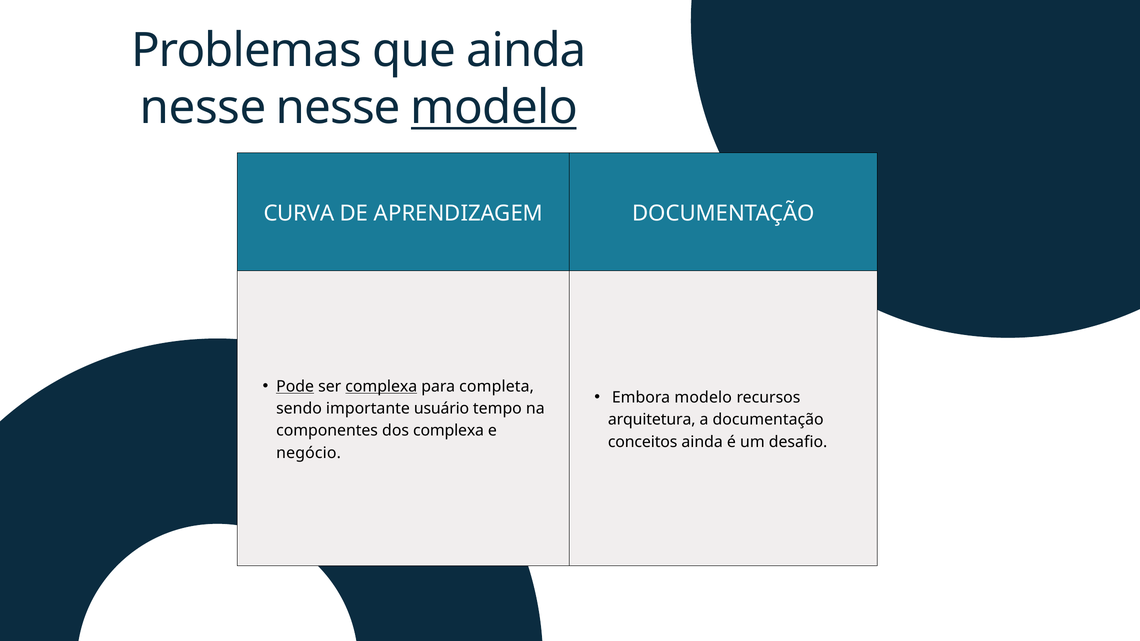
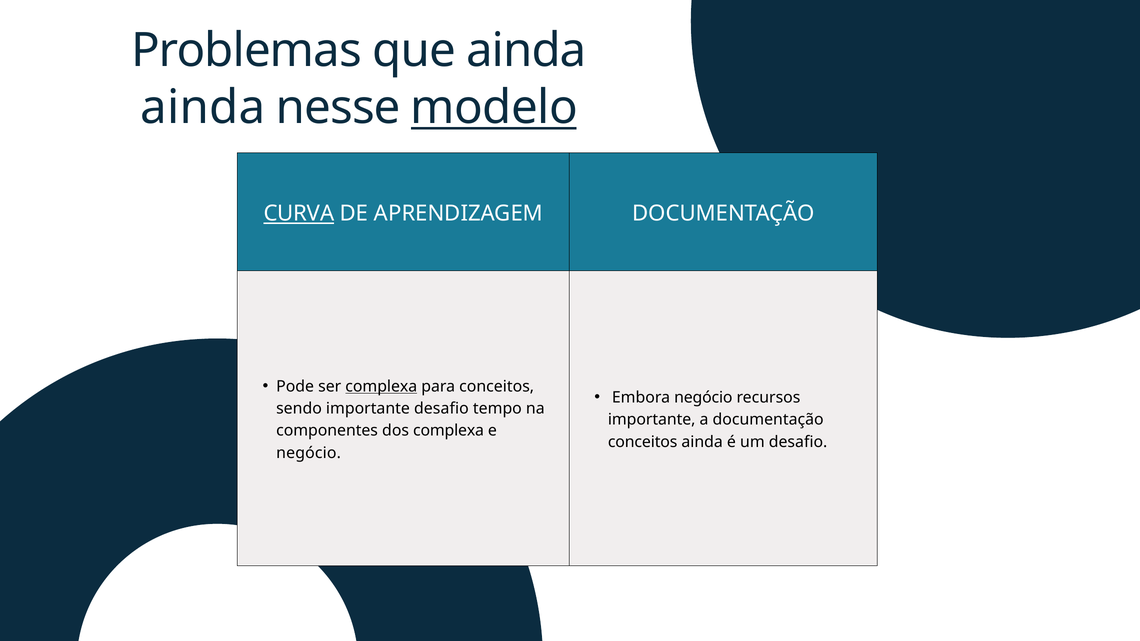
nesse at (203, 108): nesse -> ainda
CURVA underline: none -> present
Pode underline: present -> none
para completa: completa -> conceitos
Embora modelo: modelo -> negócio
importante usuário: usuário -> desafio
arquitetura at (652, 420): arquitetura -> importante
